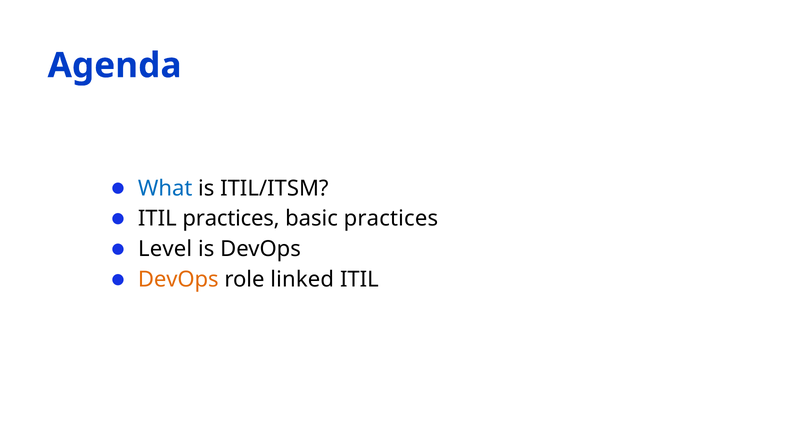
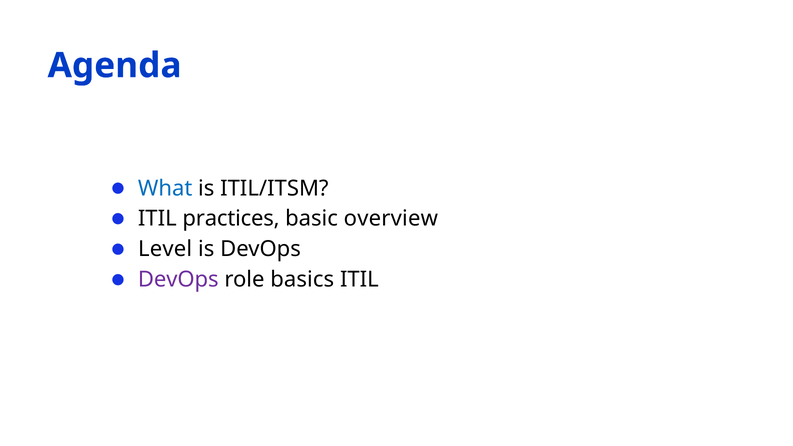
basic practices: practices -> overview
DevOps at (178, 280) colour: orange -> purple
linked: linked -> basics
